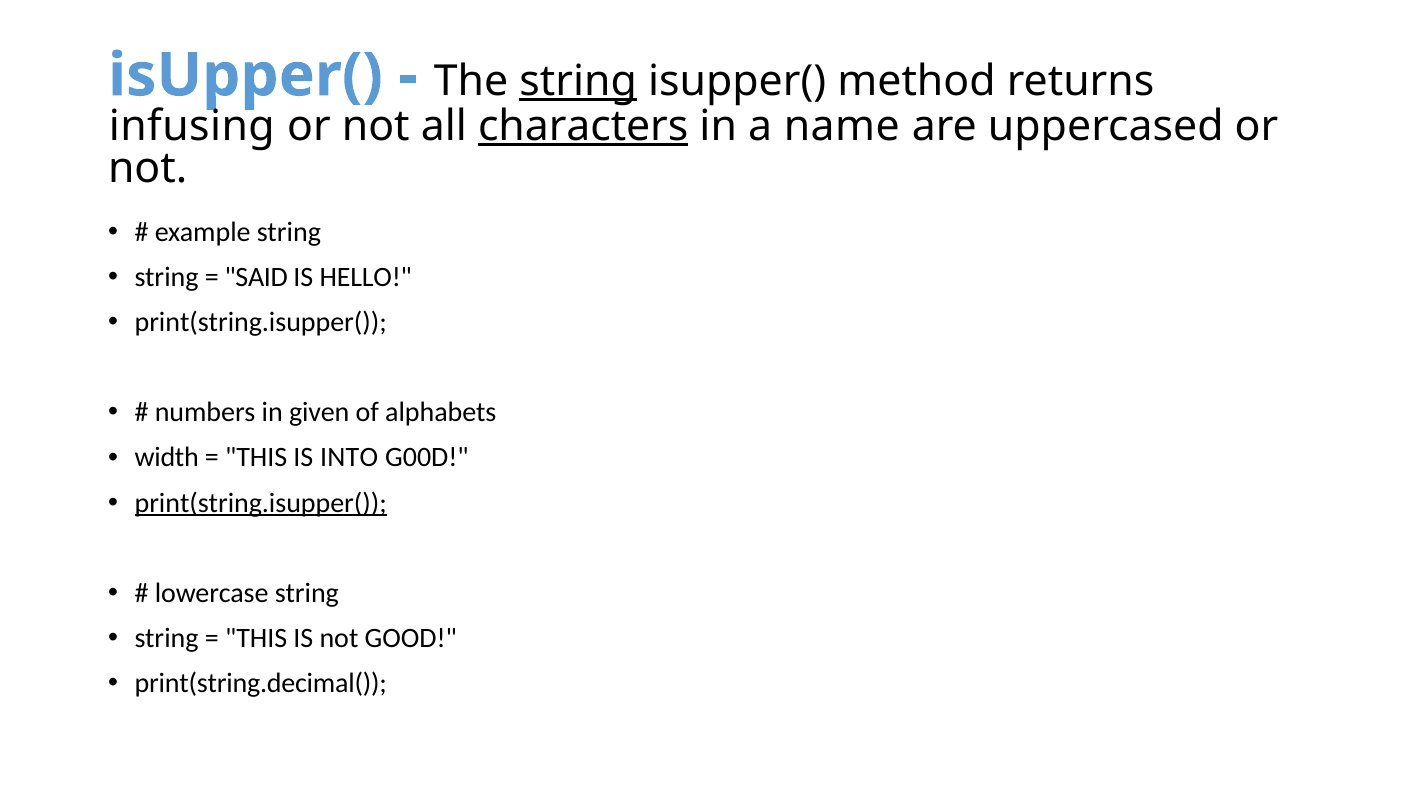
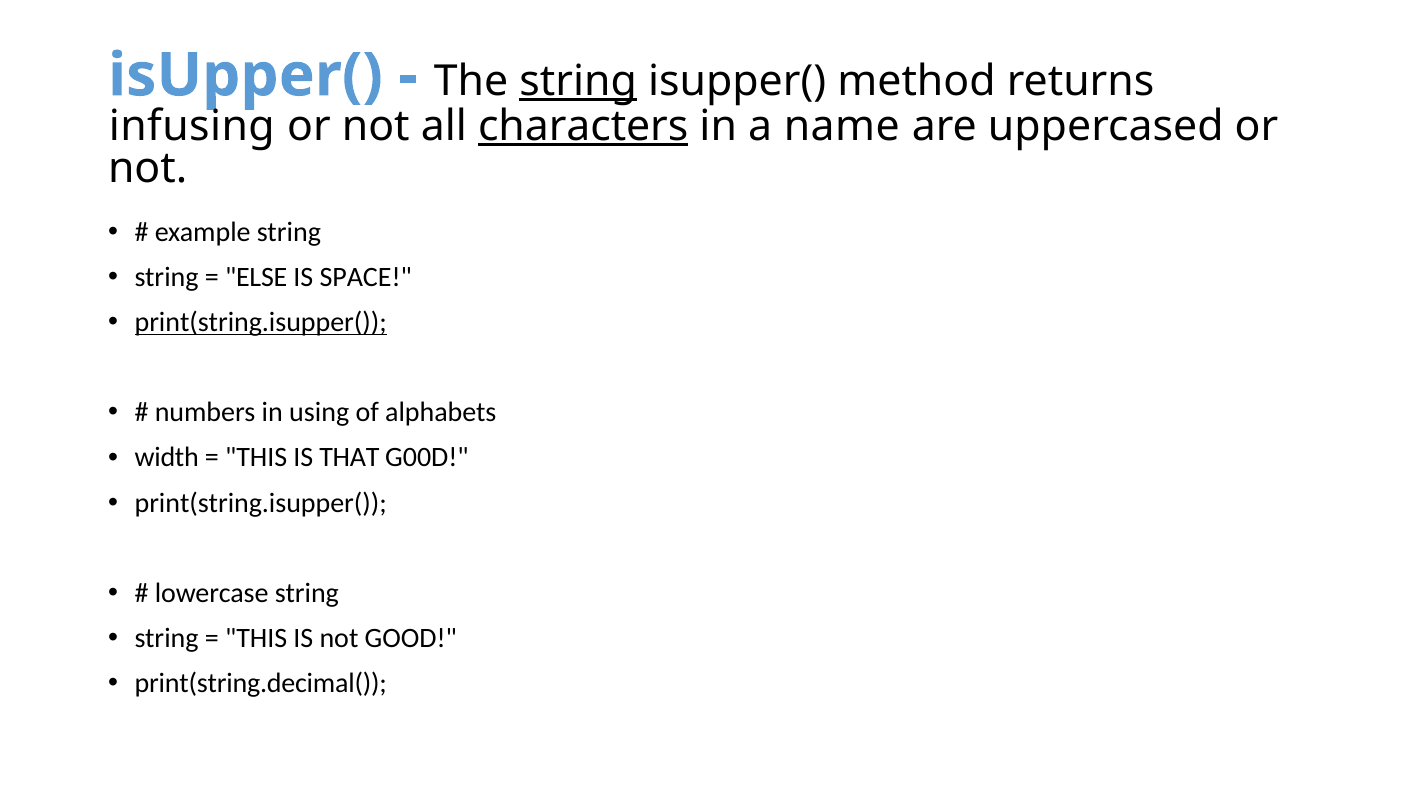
SAID: SAID -> ELSE
HELLO: HELLO -> SPACE
print(string.isupper( at (261, 323) underline: none -> present
given: given -> using
INTO: INTO -> THAT
print(string.isupper( at (261, 503) underline: present -> none
